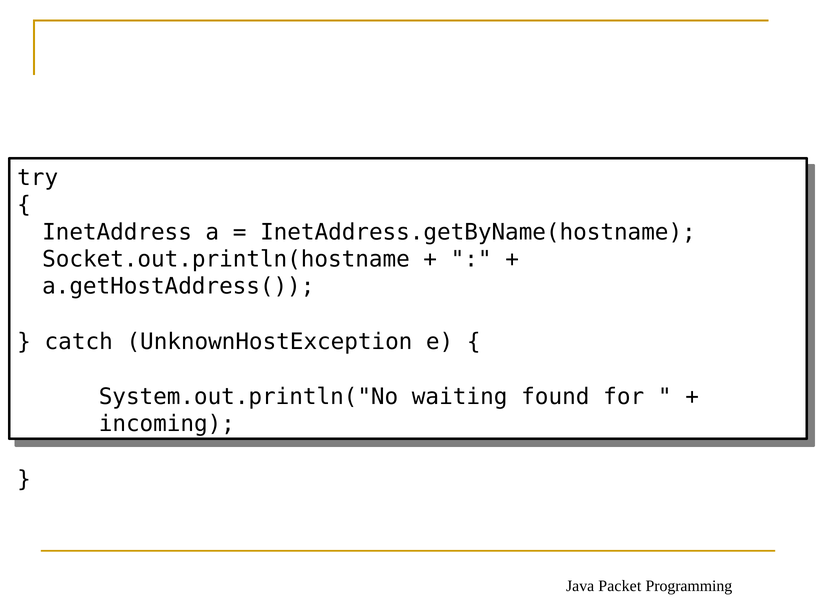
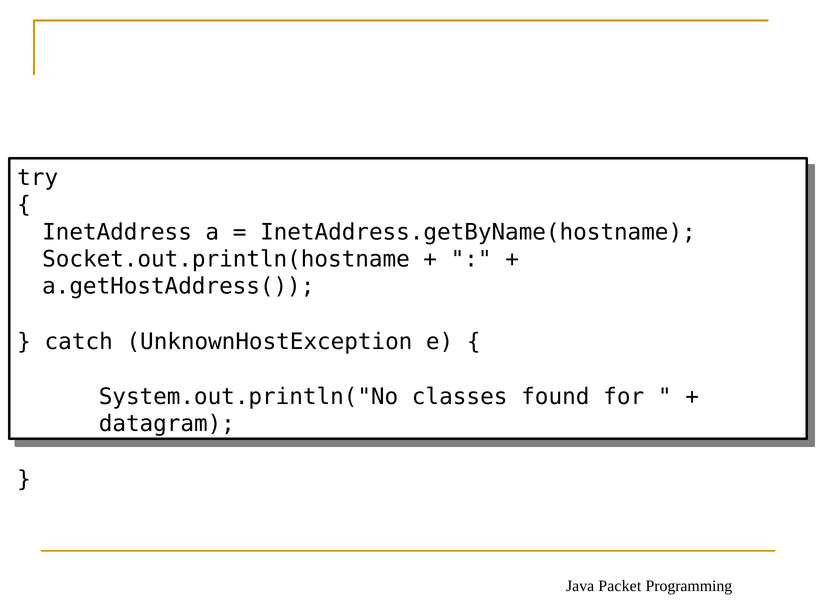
waiting: waiting -> classes
incoming: incoming -> datagram
